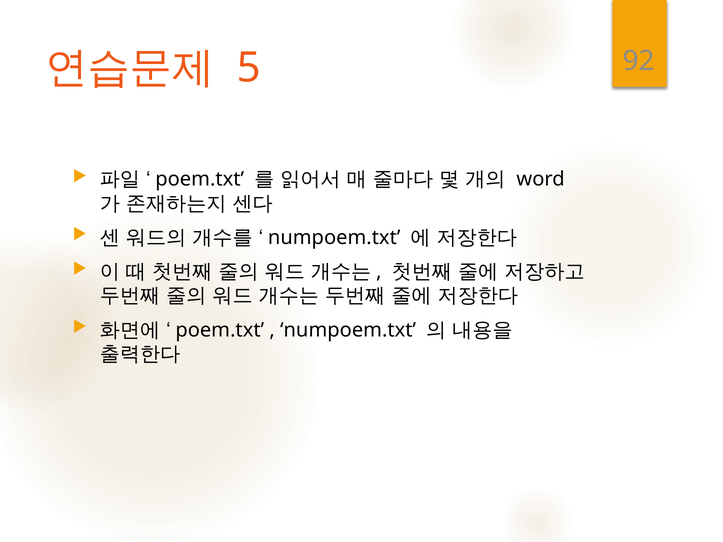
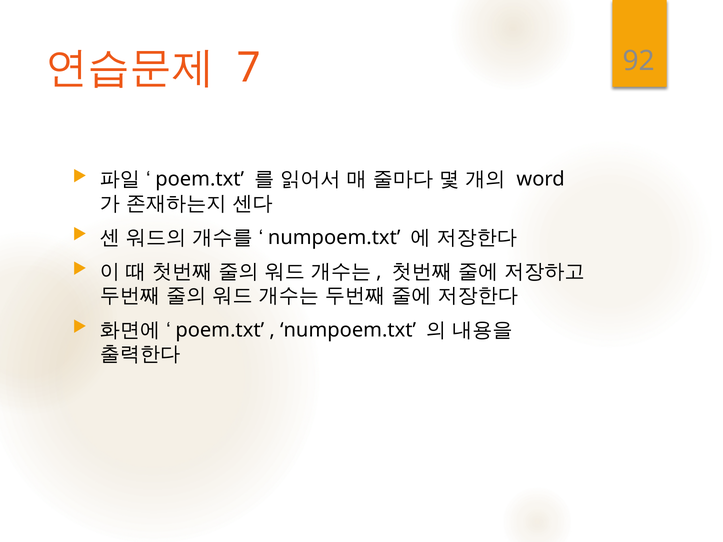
5: 5 -> 7
